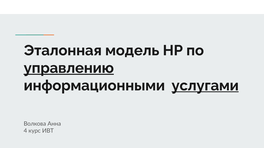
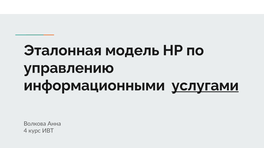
управлению underline: present -> none
